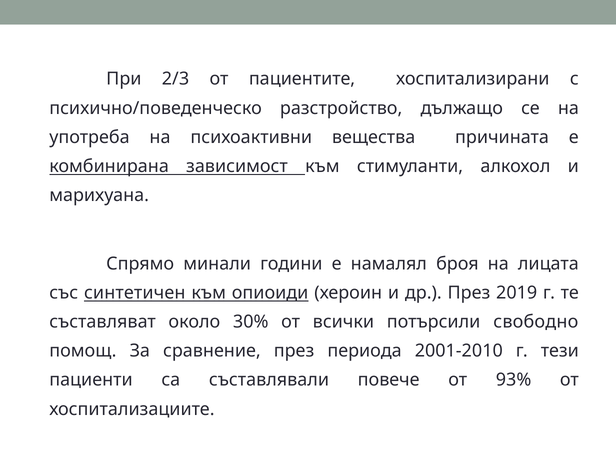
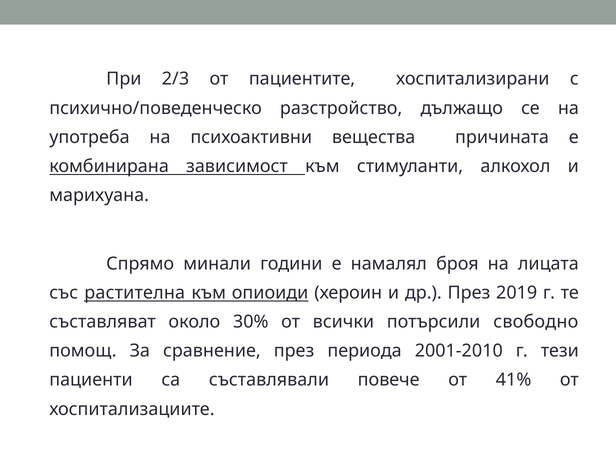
синтетичен: синтетичен -> растителна
93%: 93% -> 41%
